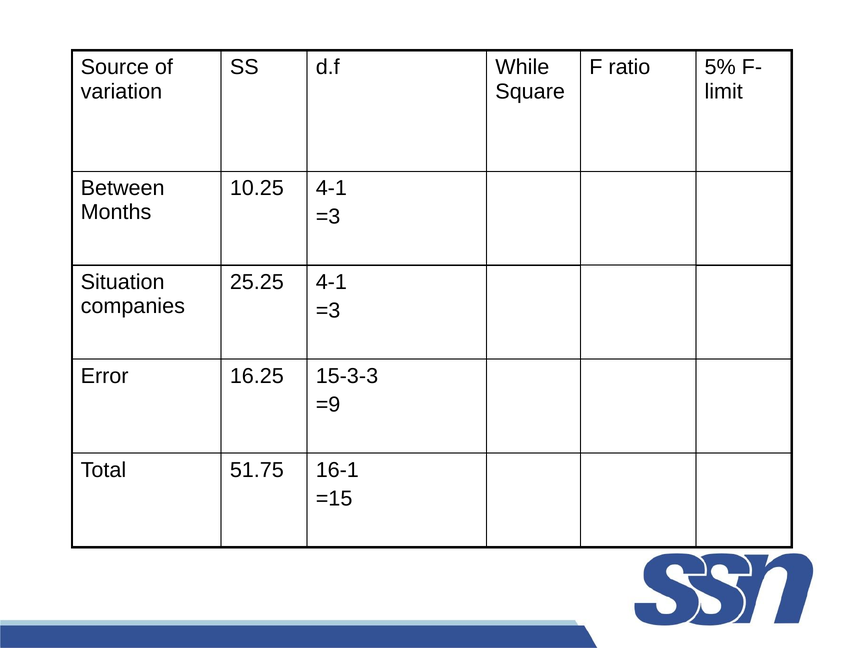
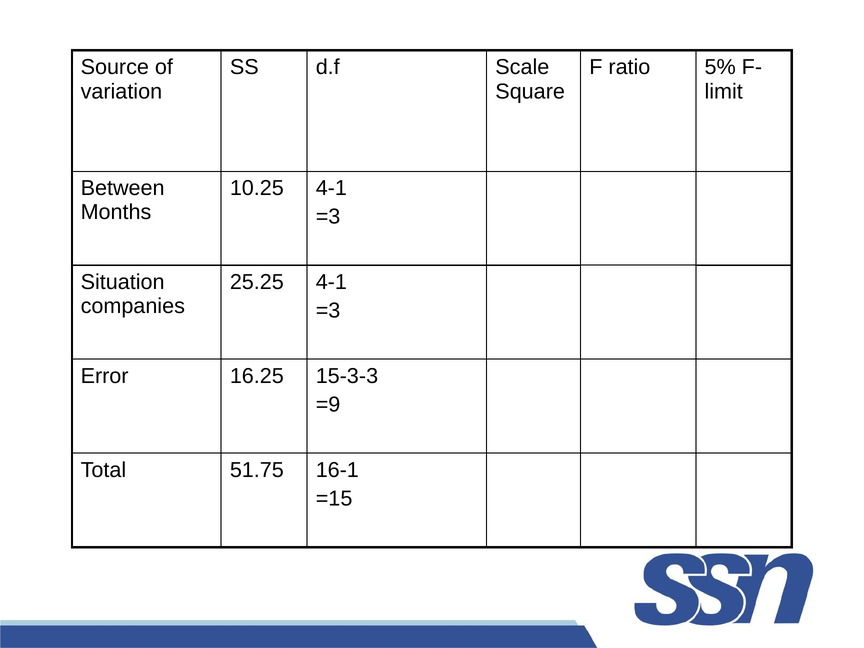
While: While -> Scale
